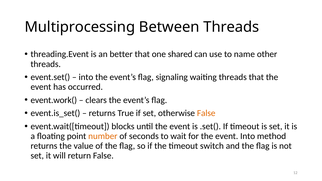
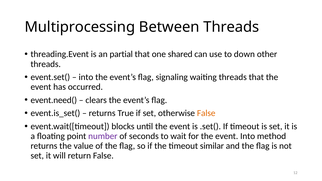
better: better -> partial
name: name -> down
event.work(: event.work( -> event.need(
number colour: orange -> purple
switch: switch -> similar
